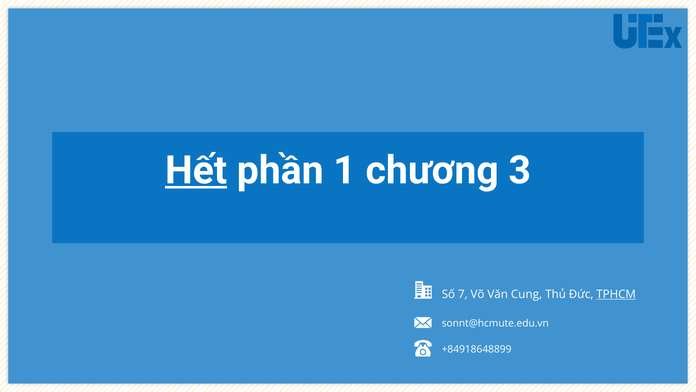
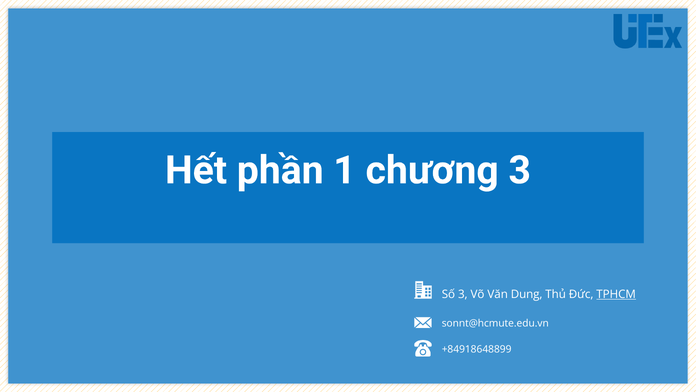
Hết underline: present -> none
Số 7: 7 -> 3
Cung: Cung -> Dung
